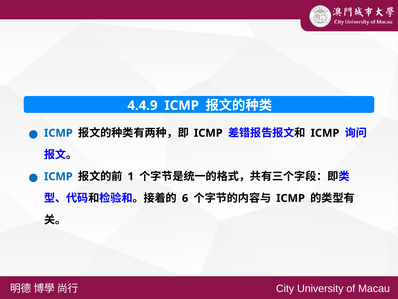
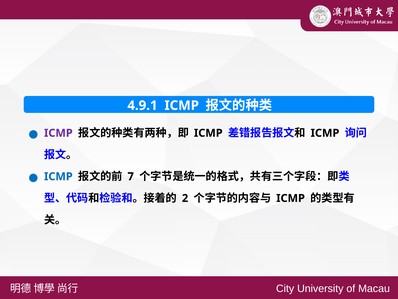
4.4.9: 4.4.9 -> 4.9.1
ICMP at (58, 133) colour: blue -> purple
1: 1 -> 7
6: 6 -> 2
